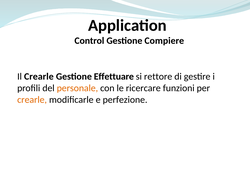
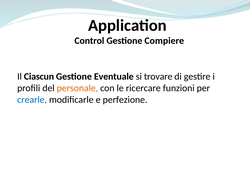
Il Crearle: Crearle -> Ciascun
Effettuare: Effettuare -> Eventuale
rettore: rettore -> trovare
crearle at (32, 100) colour: orange -> blue
